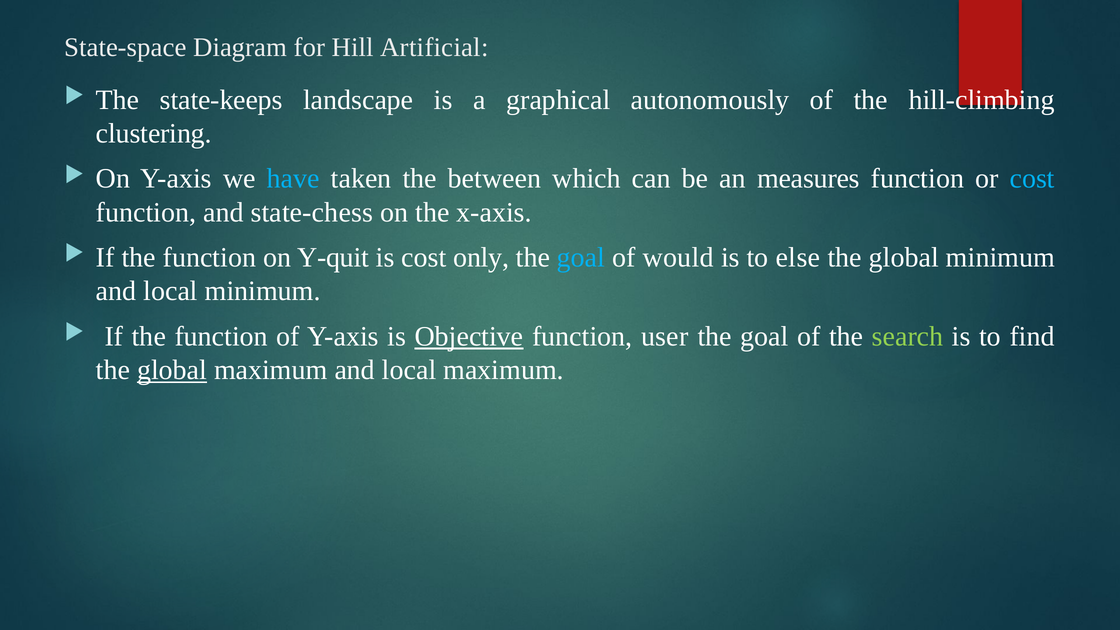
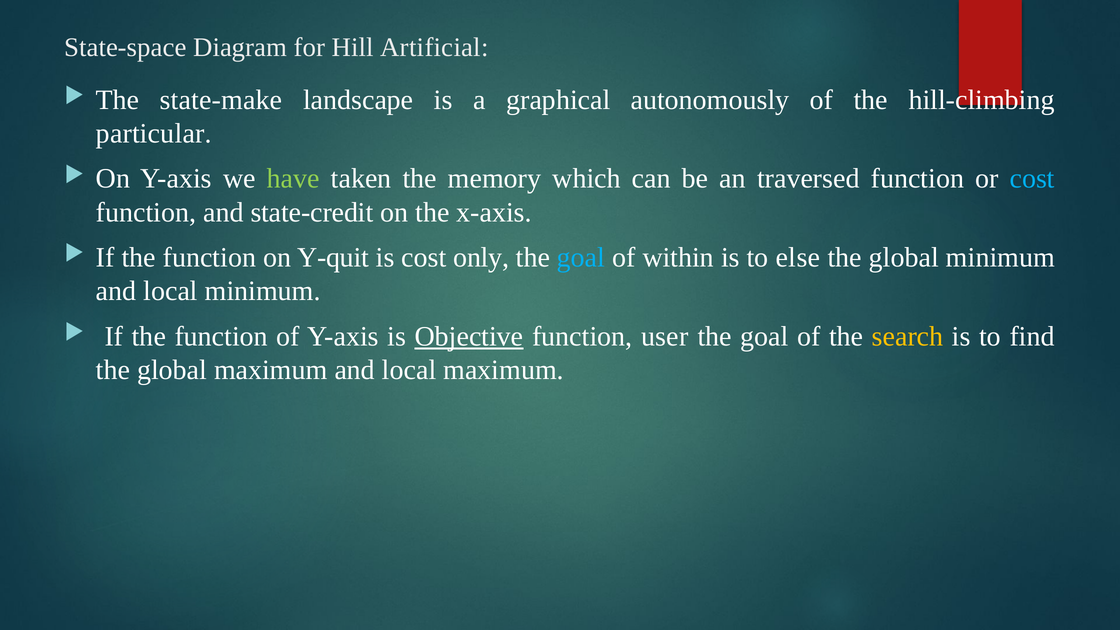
state-keeps: state-keeps -> state-make
clustering: clustering -> particular
have colour: light blue -> light green
between: between -> memory
measures: measures -> traversed
state-chess: state-chess -> state-credit
would: would -> within
search colour: light green -> yellow
global at (172, 370) underline: present -> none
